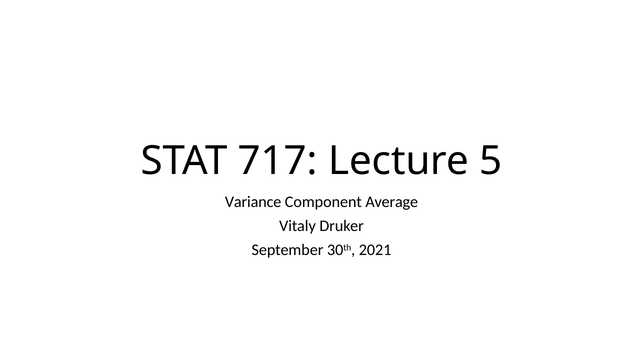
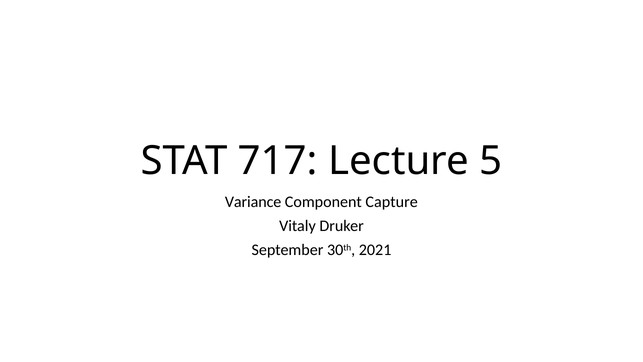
Average: Average -> Capture
